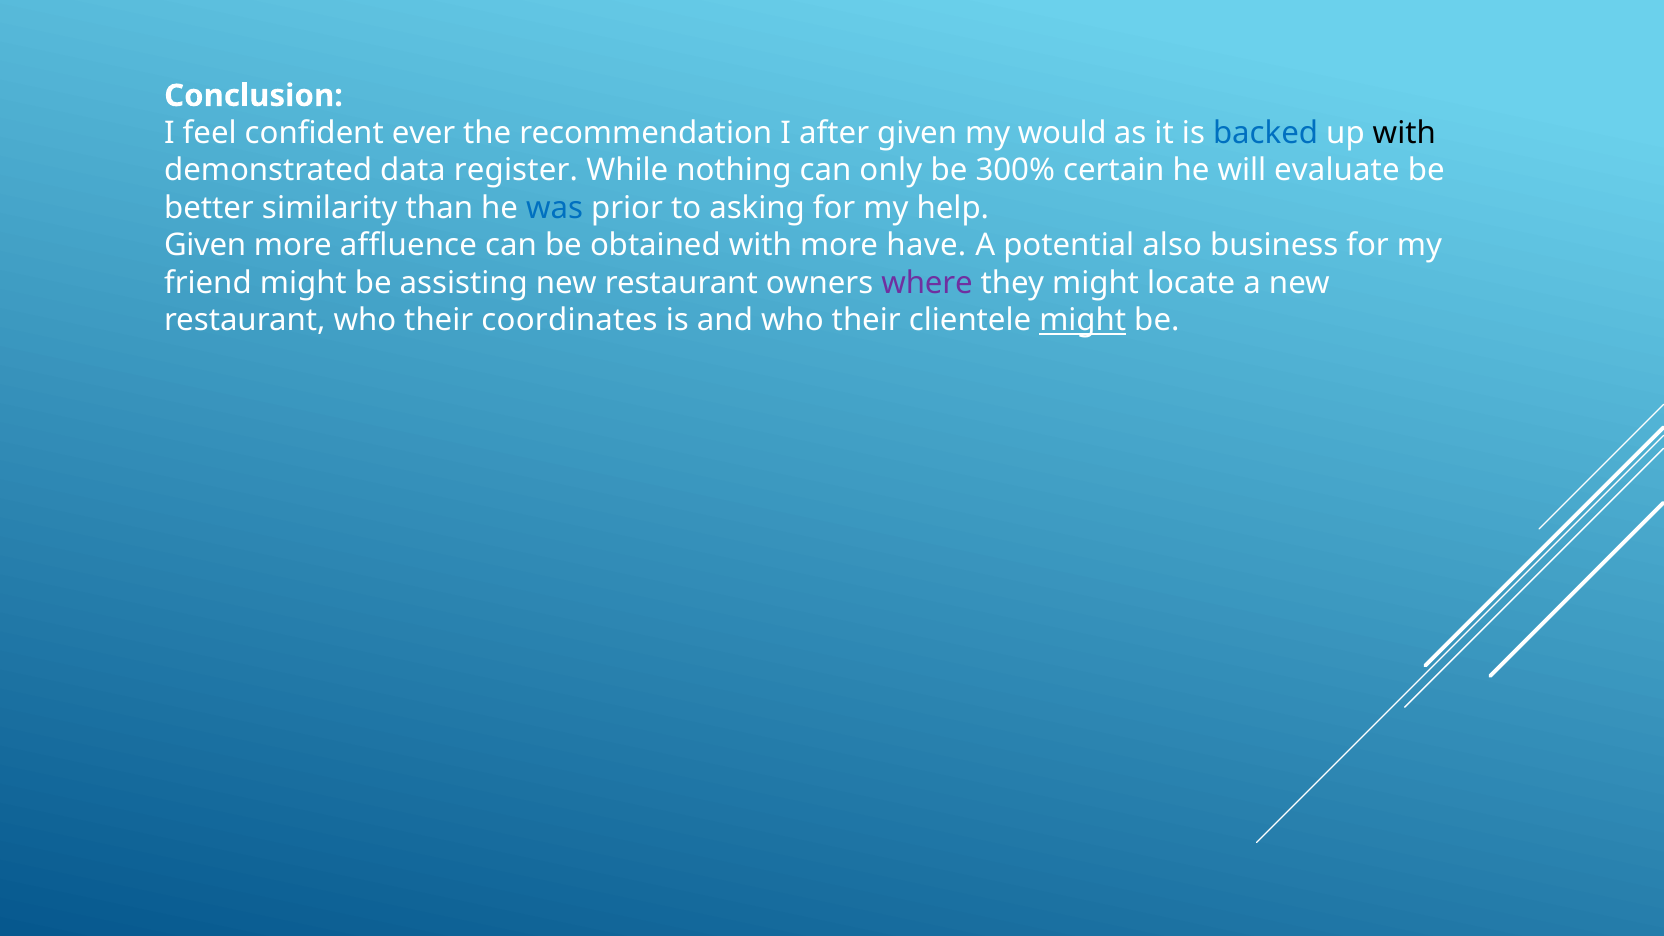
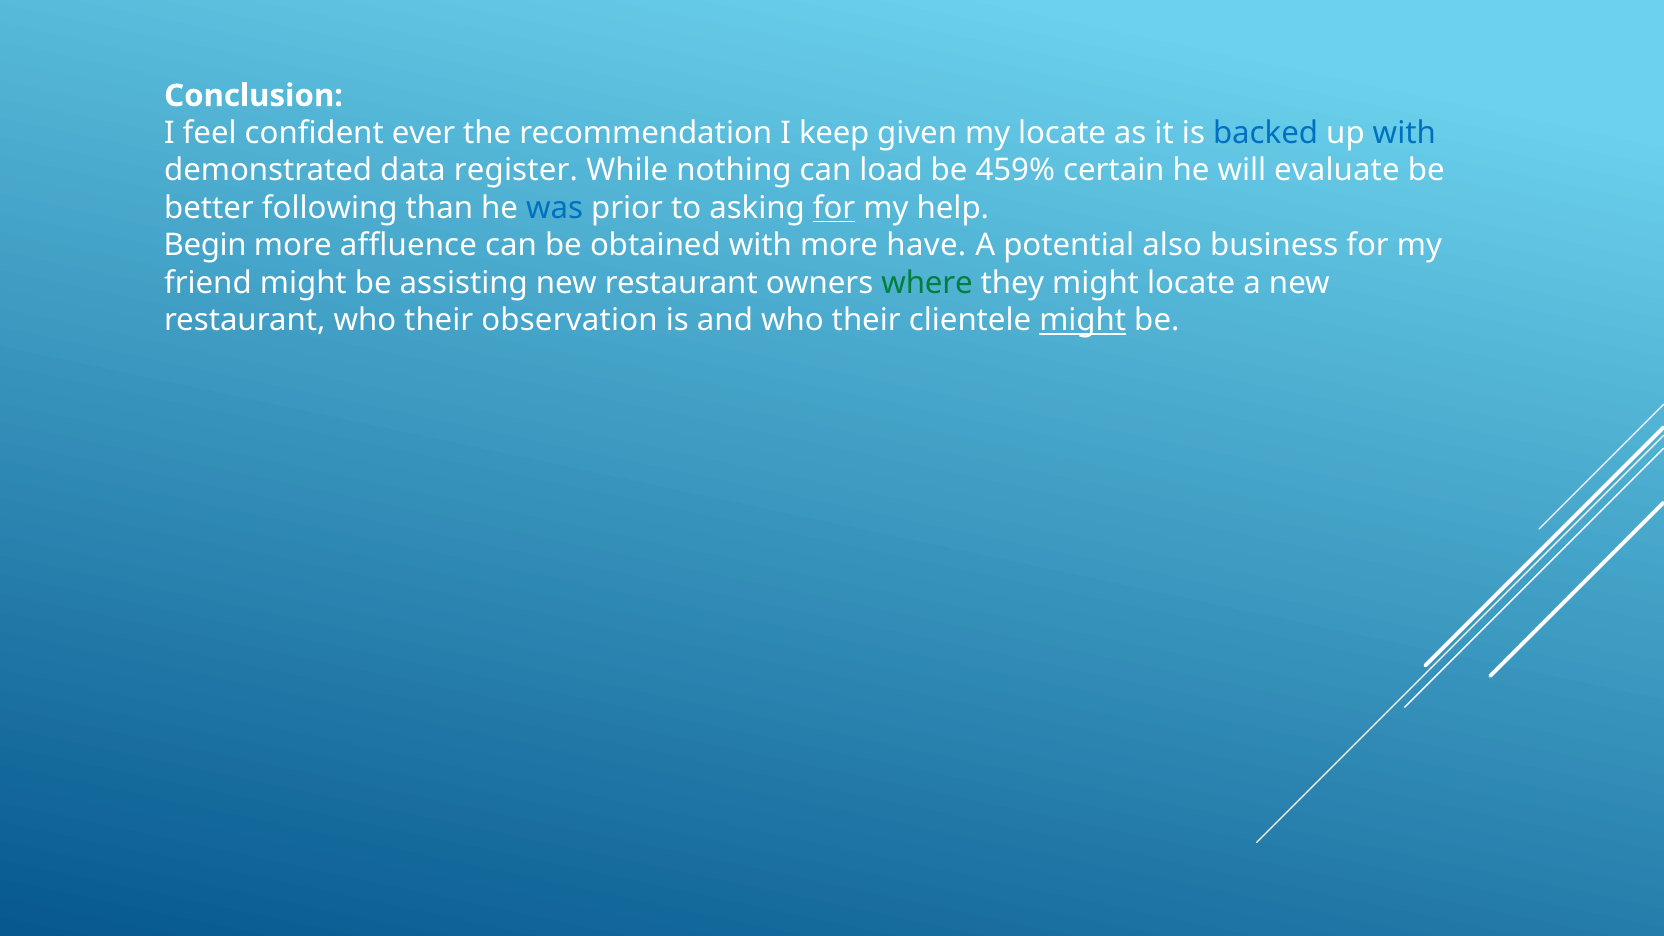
after: after -> keep
my would: would -> locate
with at (1404, 133) colour: black -> blue
only: only -> load
300%: 300% -> 459%
similarity: similarity -> following
for at (834, 208) underline: none -> present
Given at (205, 245): Given -> Begin
where colour: purple -> green
coordinates: coordinates -> observation
